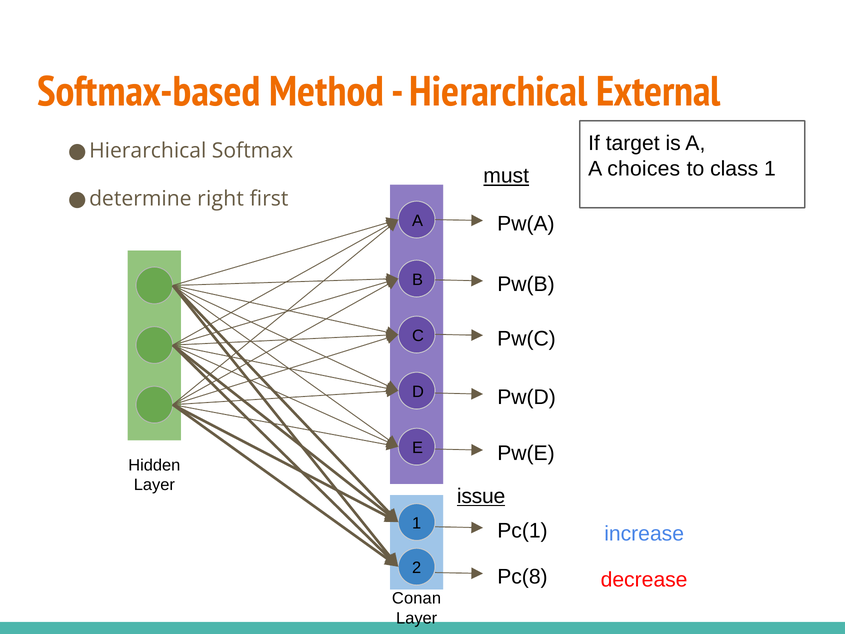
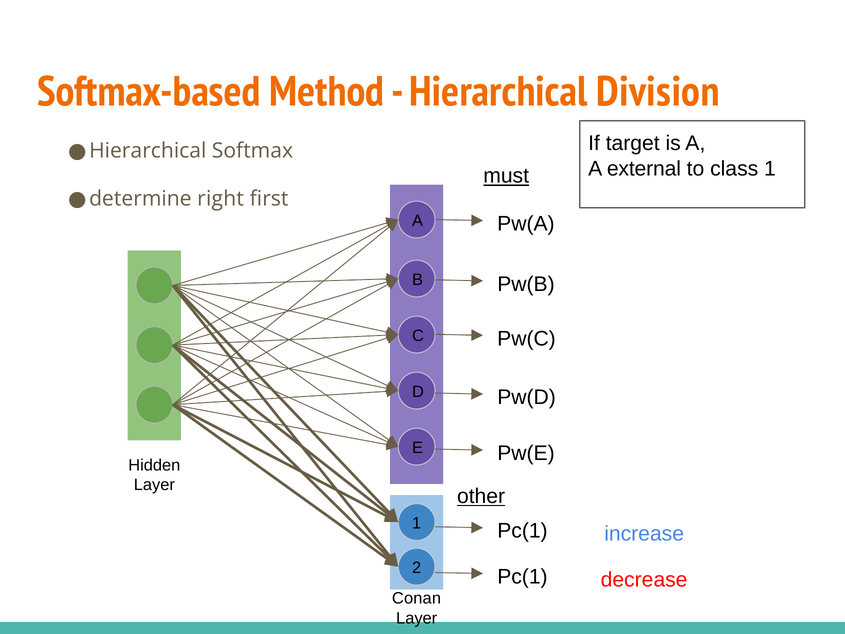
External: External -> Division
choices: choices -> external
issue: issue -> other
Pc(8 at (522, 576): Pc(8 -> Pc(1
